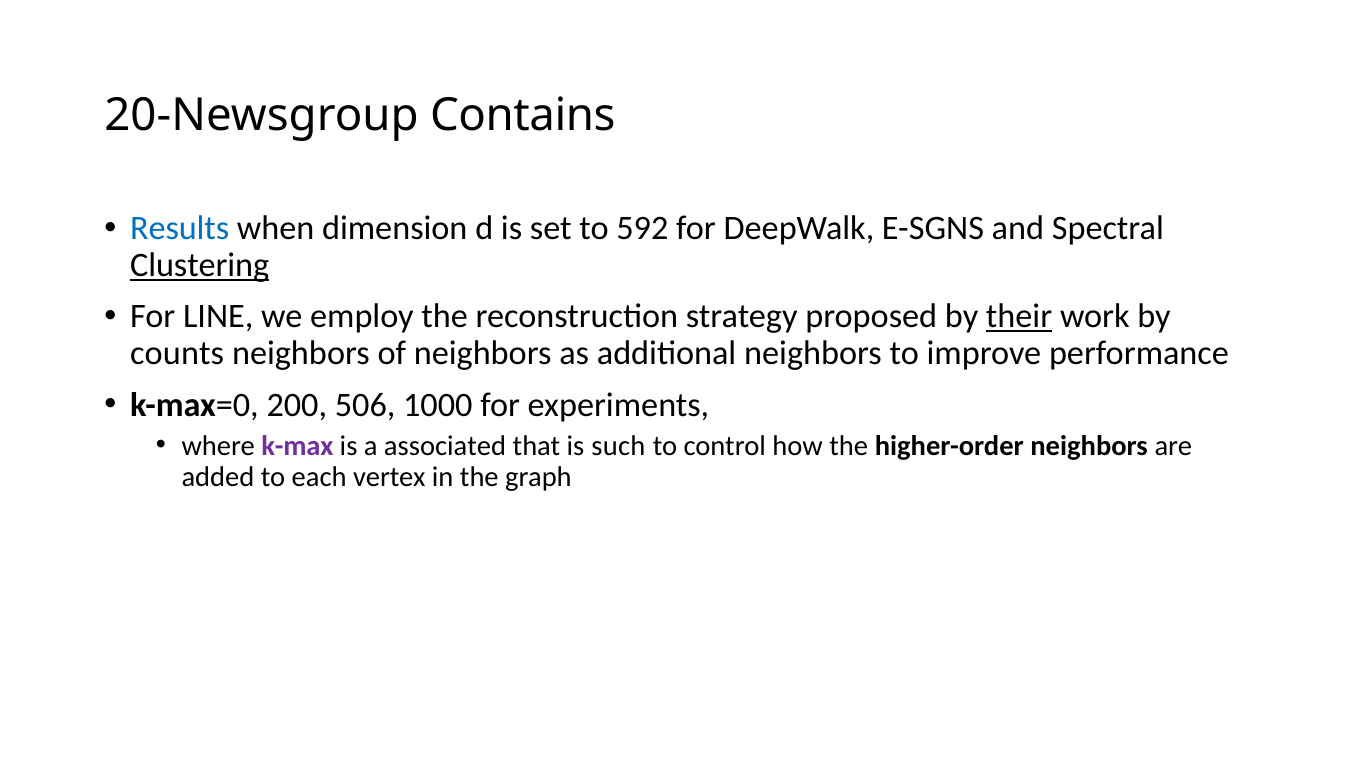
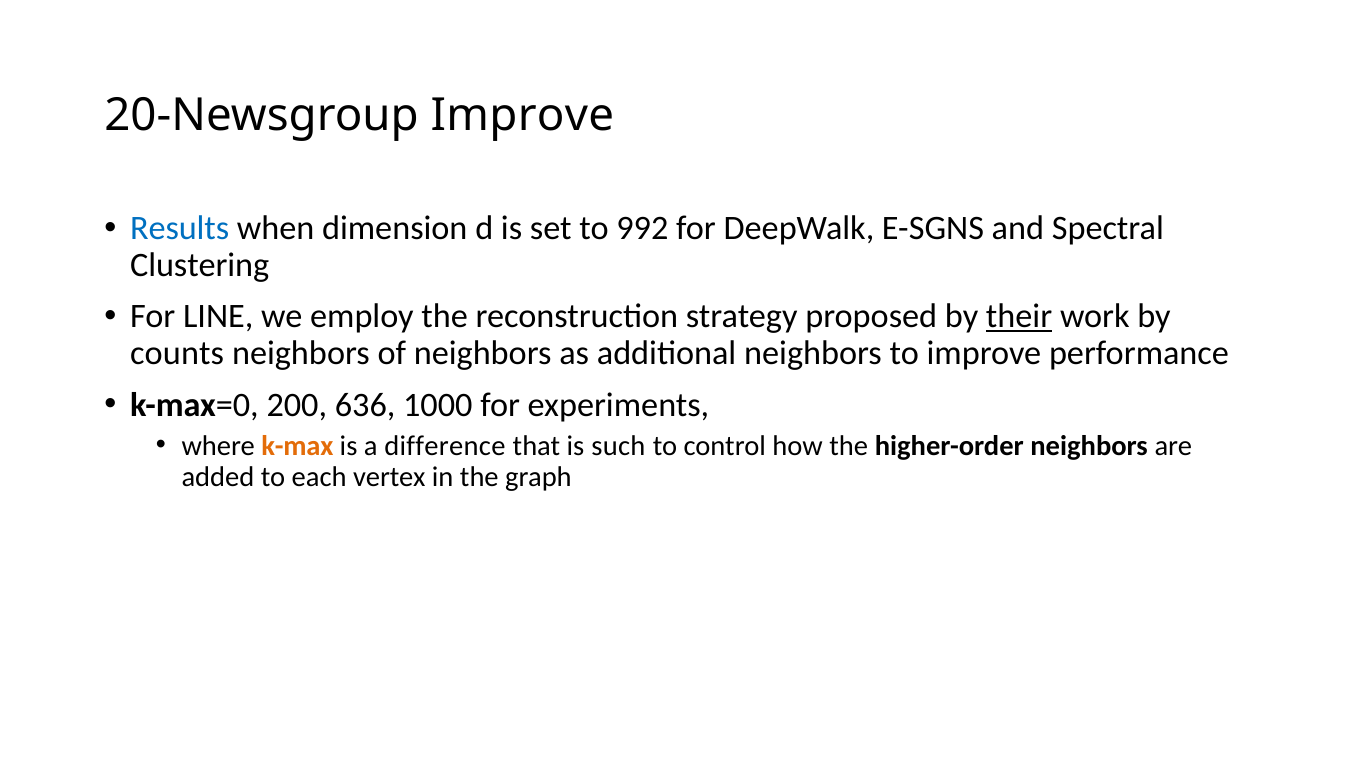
20-Newsgroup Contains: Contains -> Improve
592: 592 -> 992
Clustering underline: present -> none
506: 506 -> 636
k-max colour: purple -> orange
associated: associated -> difference
